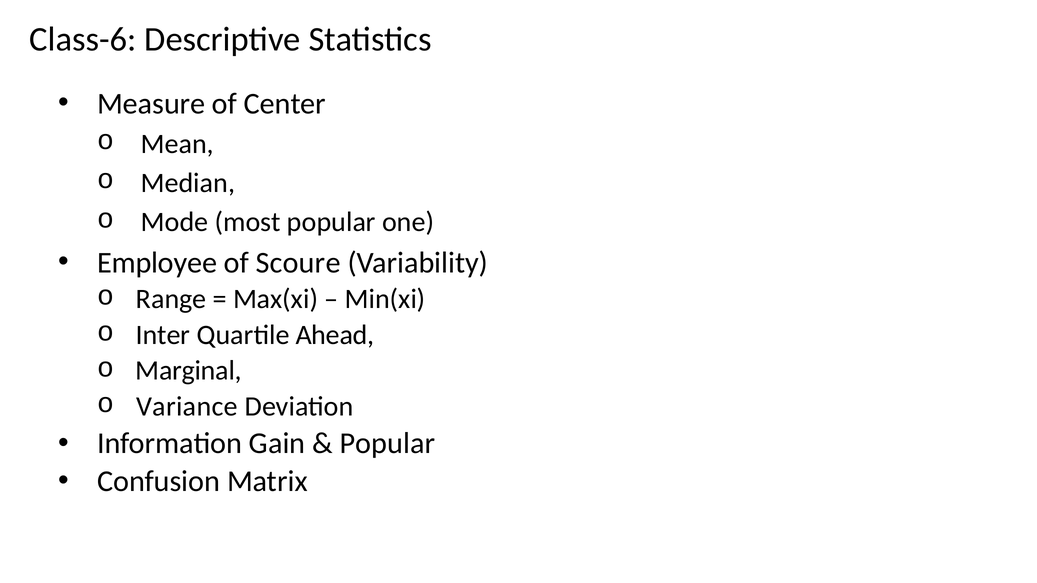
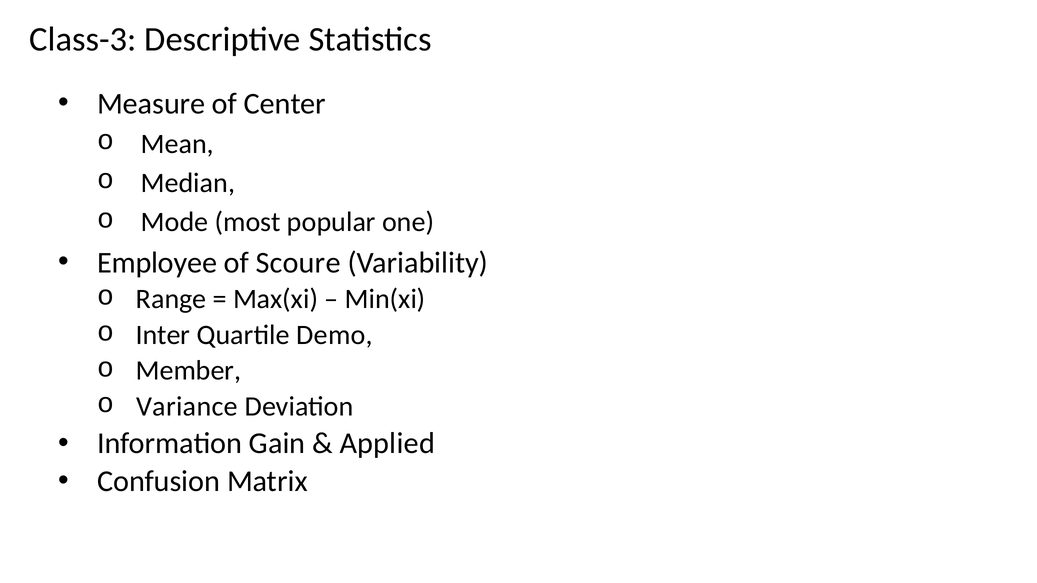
Class-6: Class-6 -> Class-3
Ahead: Ahead -> Demo
Marginal: Marginal -> Member
Popular at (387, 443): Popular -> Applied
